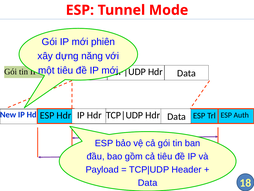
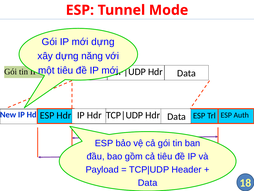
mới phiên: phiên -> dựng
